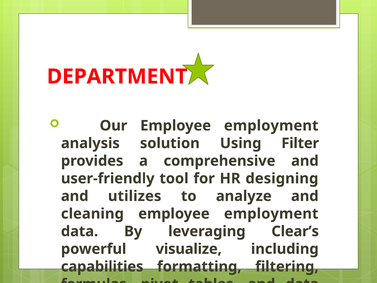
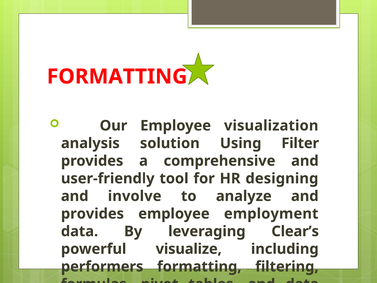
DEPARTMENT at (117, 77): DEPARTMENT -> FORMATTING
Our Employee employment: employment -> visualization
utilizes: utilizes -> involve
cleaning at (92, 214): cleaning -> provides
capabilities: capabilities -> performers
